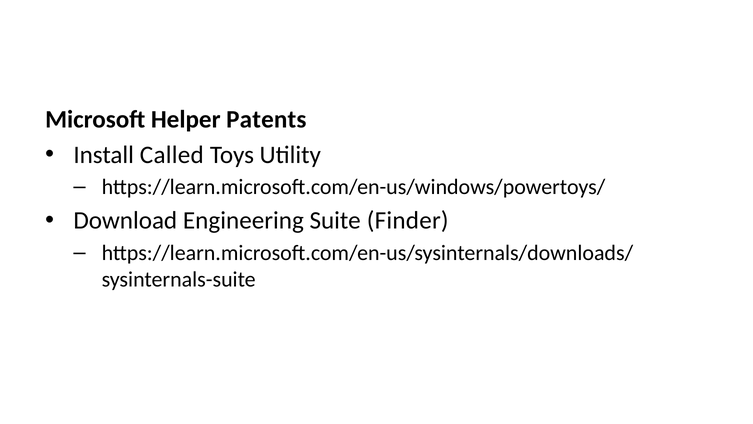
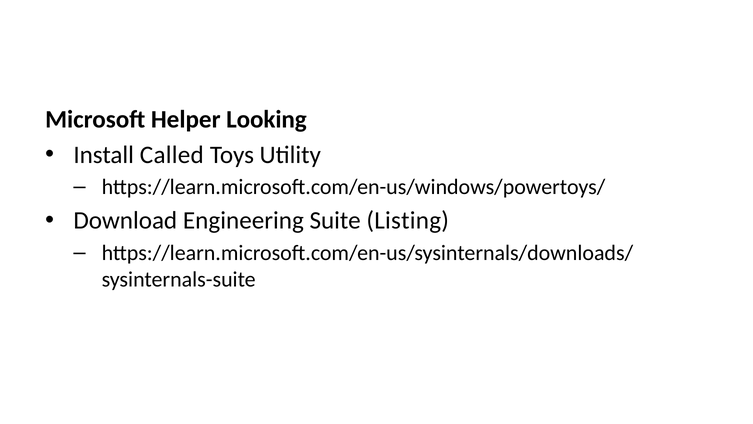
Patents: Patents -> Looking
Finder: Finder -> Listing
